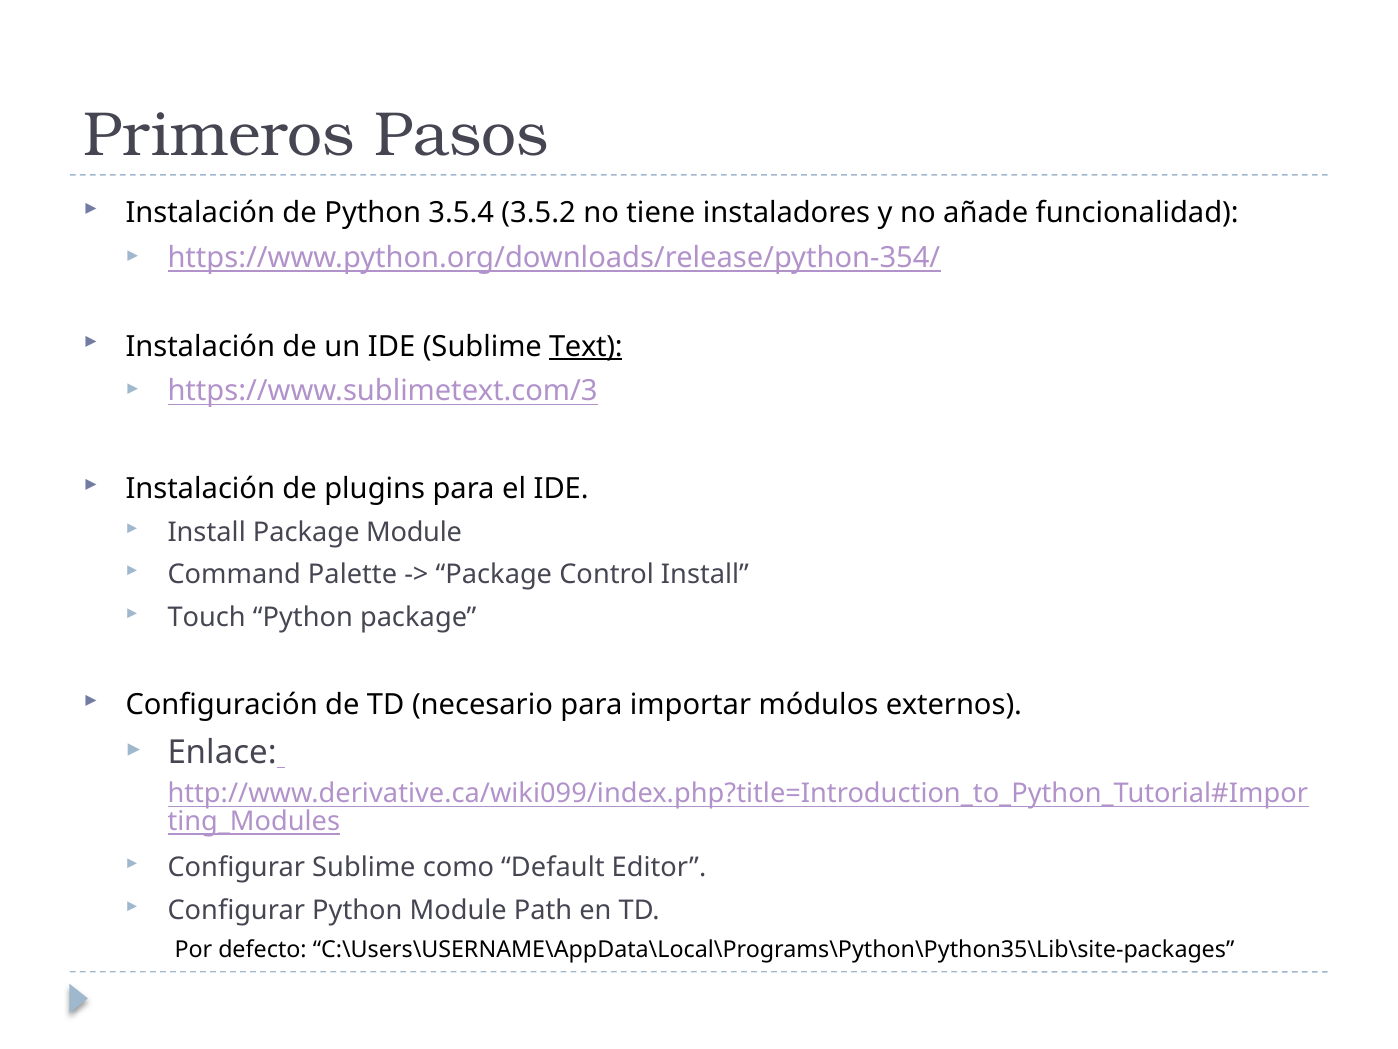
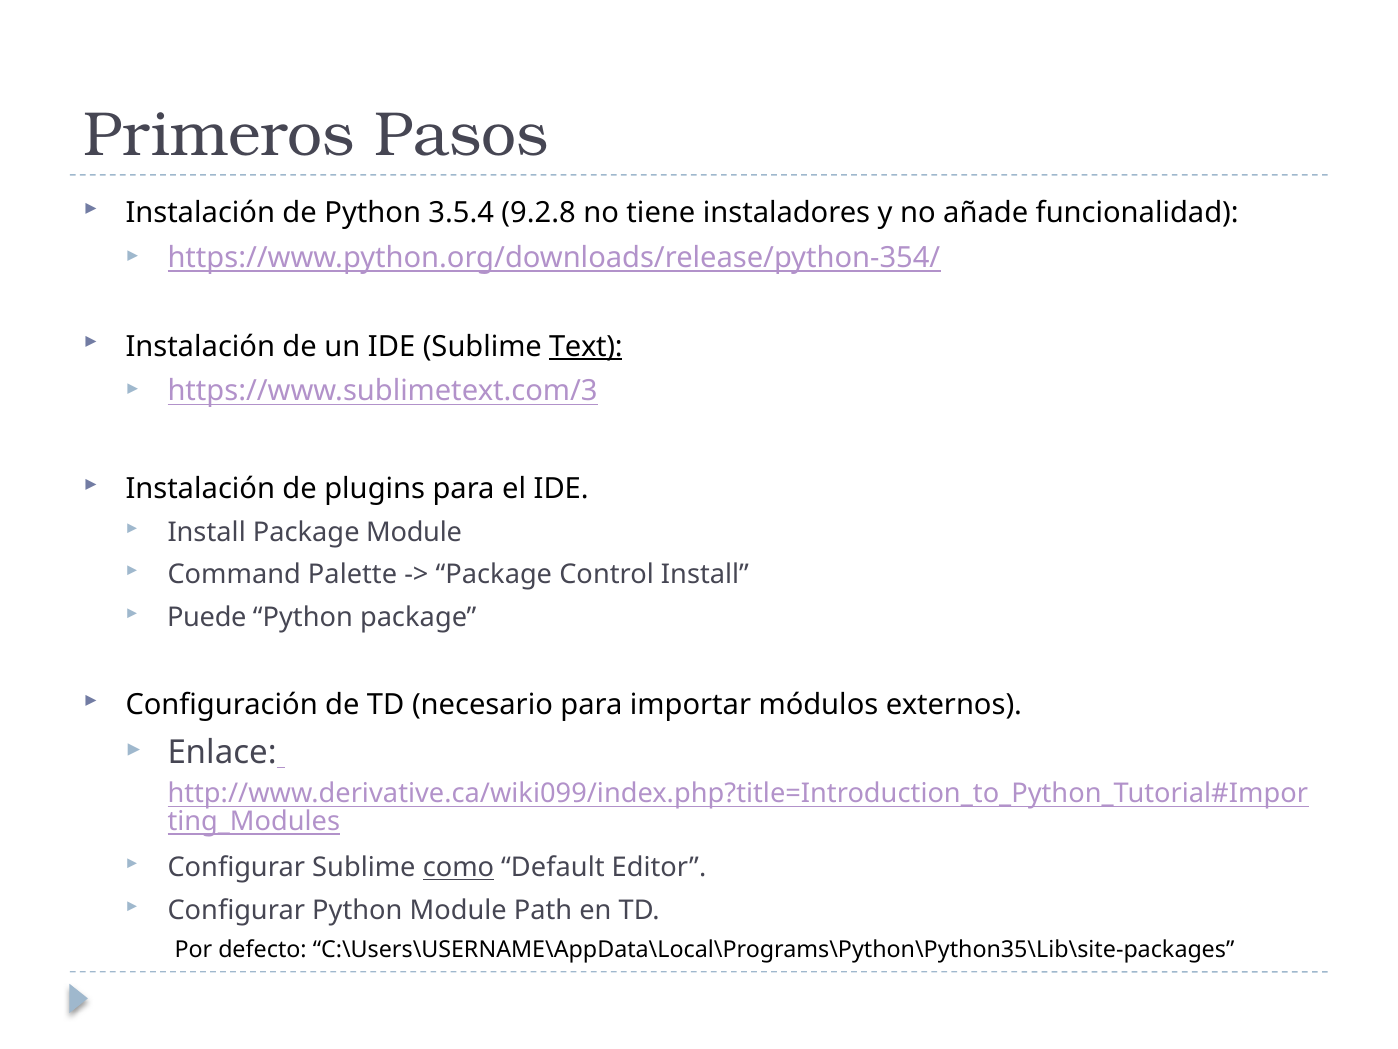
3.5.2: 3.5.2 -> 9.2.8
Touch: Touch -> Puede
como underline: none -> present
